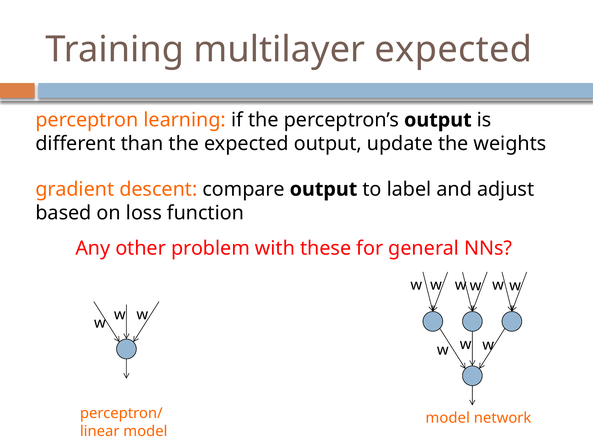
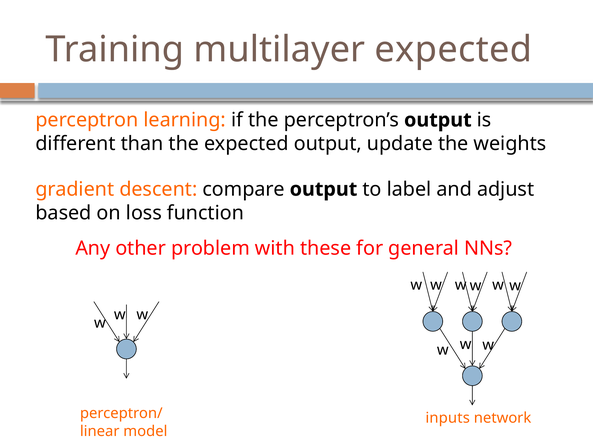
model at (448, 418): model -> inputs
